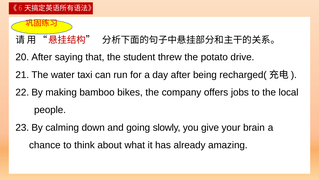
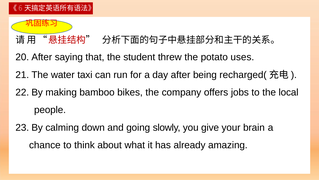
drive: drive -> uses
